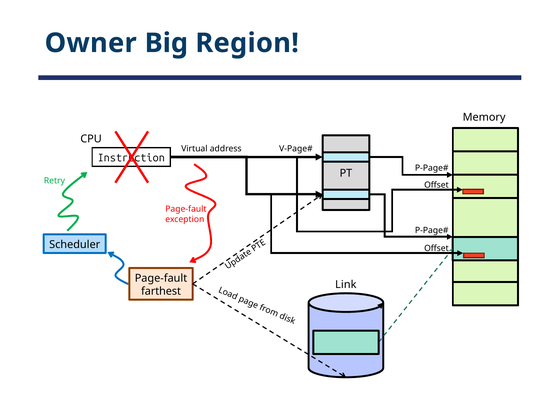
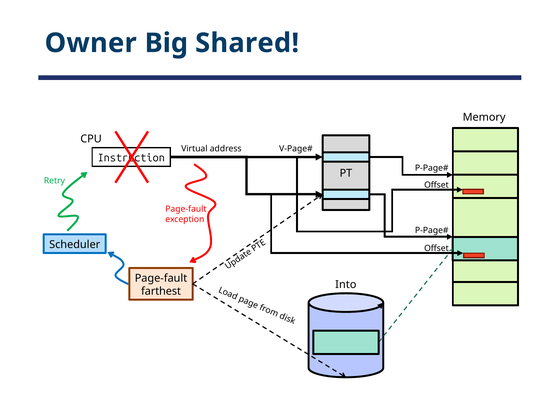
Region: Region -> Shared
Link: Link -> Into
